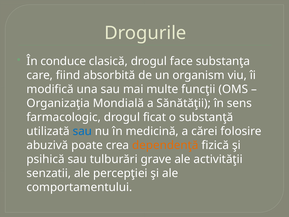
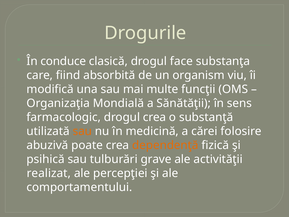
drogul ficat: ficat -> crea
sau at (82, 131) colour: blue -> orange
senzatii: senzatii -> realizat
